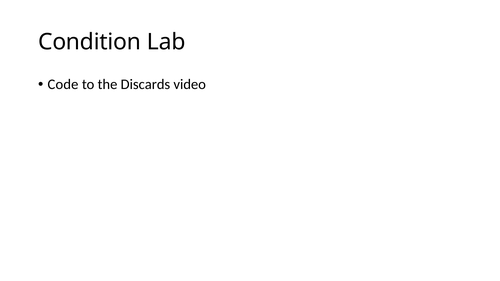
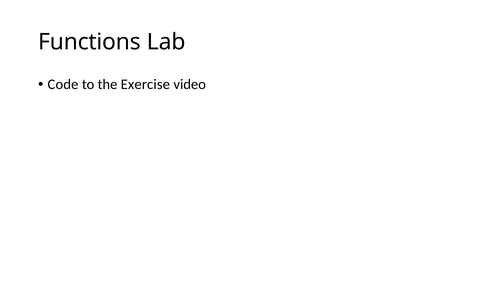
Condition: Condition -> Functions
Discards: Discards -> Exercise
